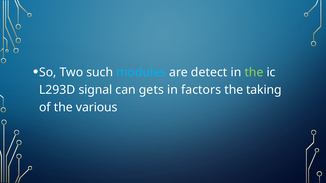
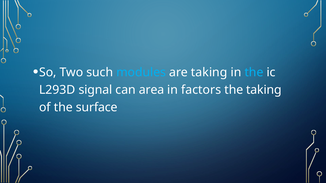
are detect: detect -> taking
the at (254, 72) colour: light green -> light blue
gets: gets -> area
various: various -> surface
